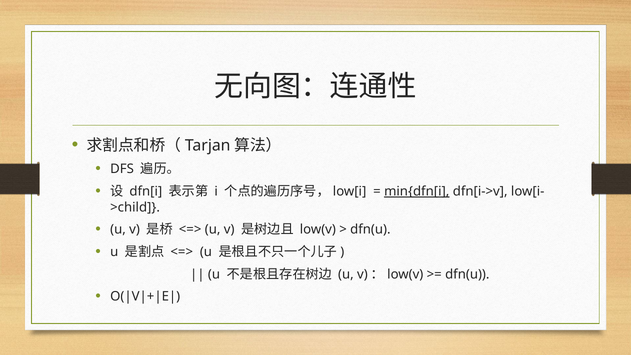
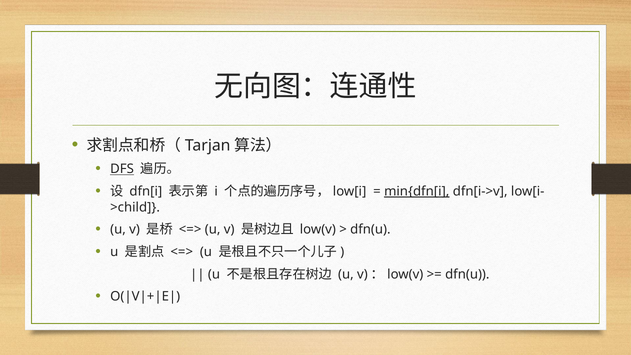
DFS underline: none -> present
